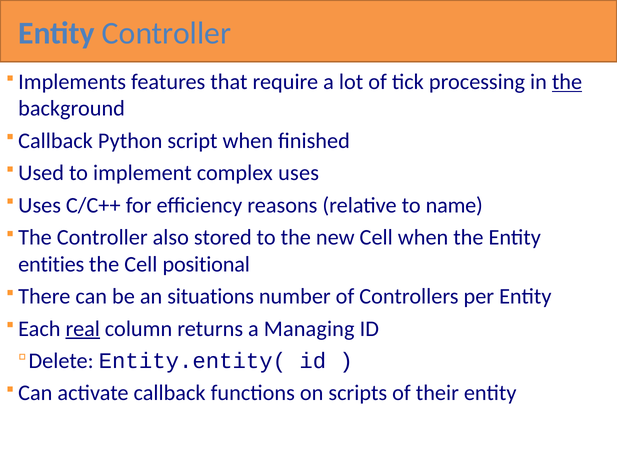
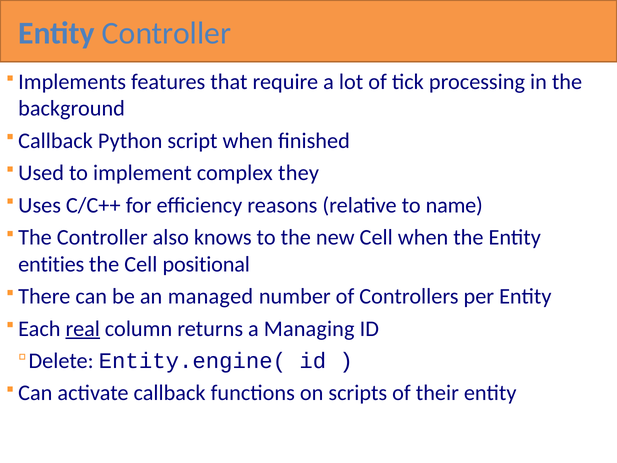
the at (567, 82) underline: present -> none
uses: uses -> they
stored: stored -> knows
situations: situations -> managed
Entity.entity(: Entity.entity( -> Entity.engine(
